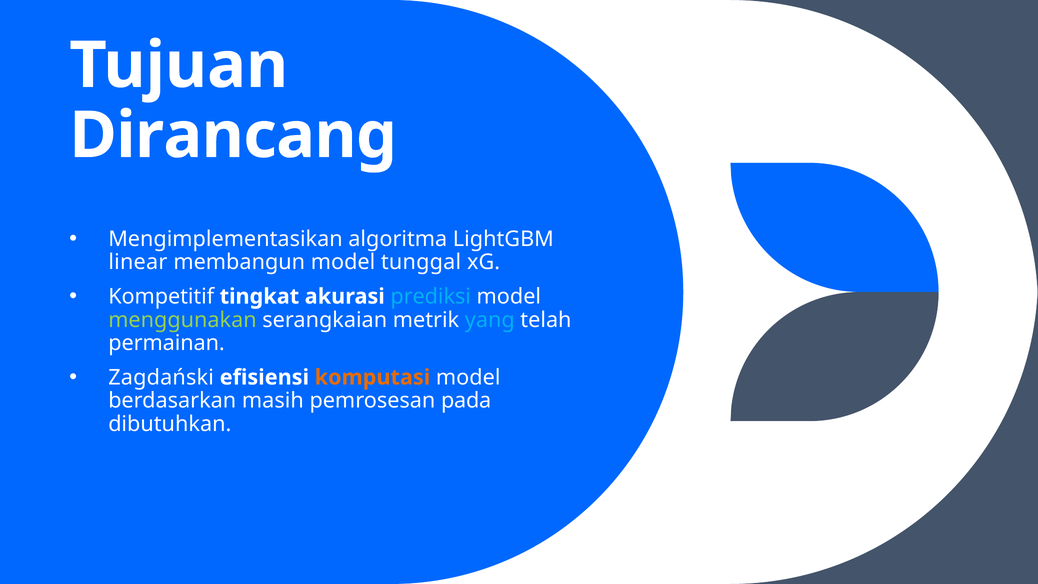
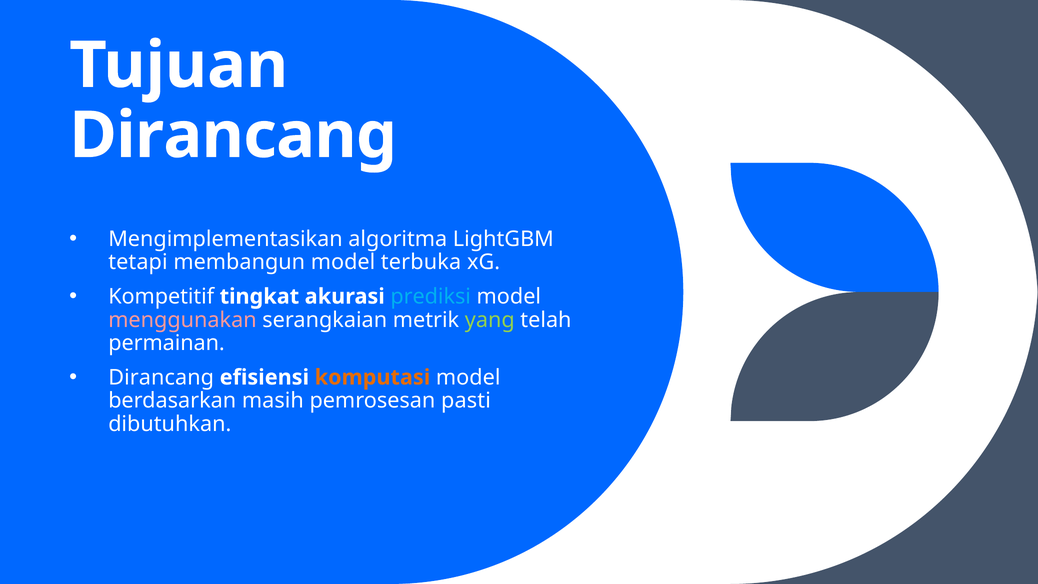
linear: linear -> tetapi
tunggal: tunggal -> terbuka
menggunakan colour: light green -> pink
yang colour: light blue -> light green
Zagdański at (161, 377): Zagdański -> Dirancang
pada: pada -> pasti
